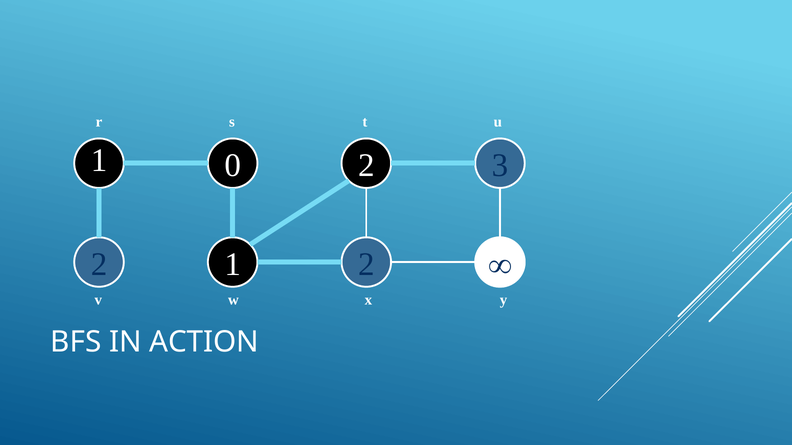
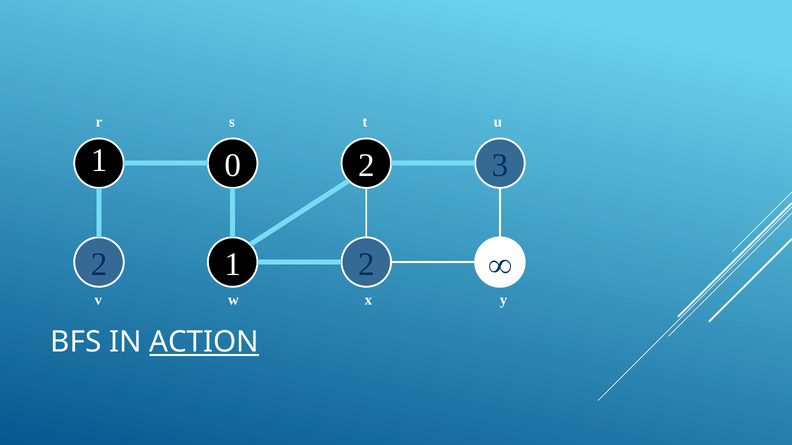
ACTION underline: none -> present
